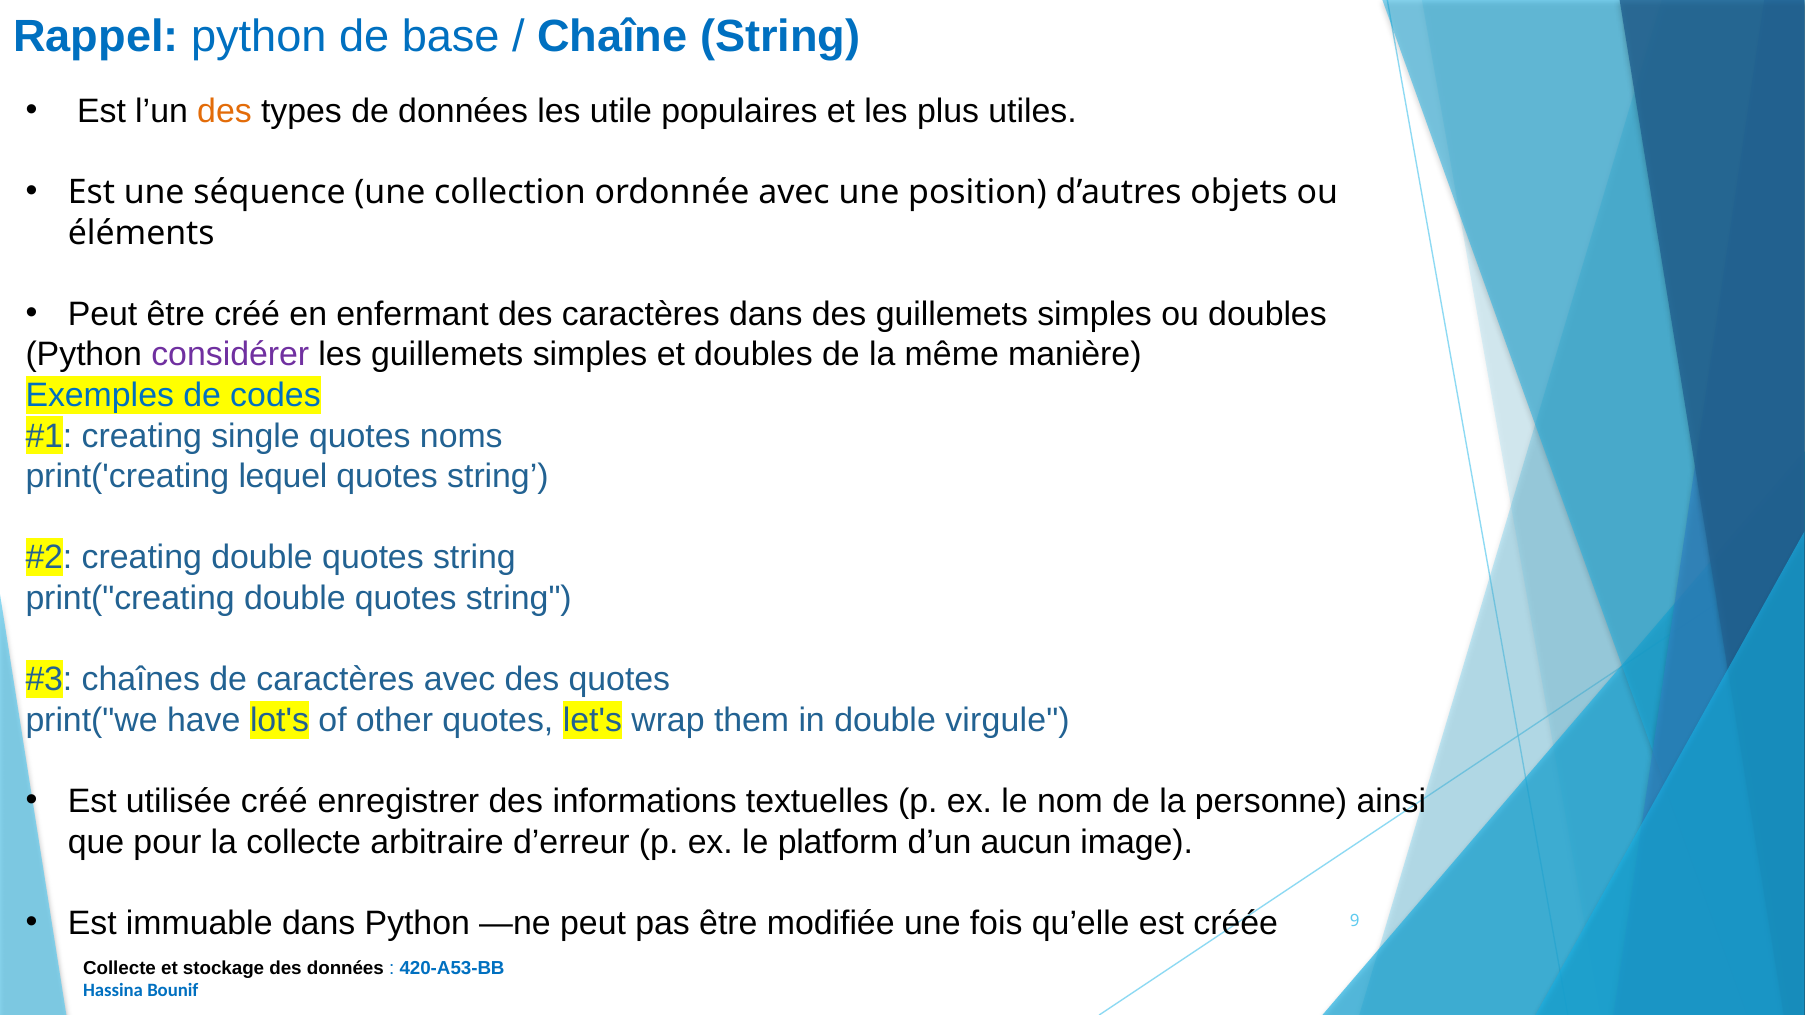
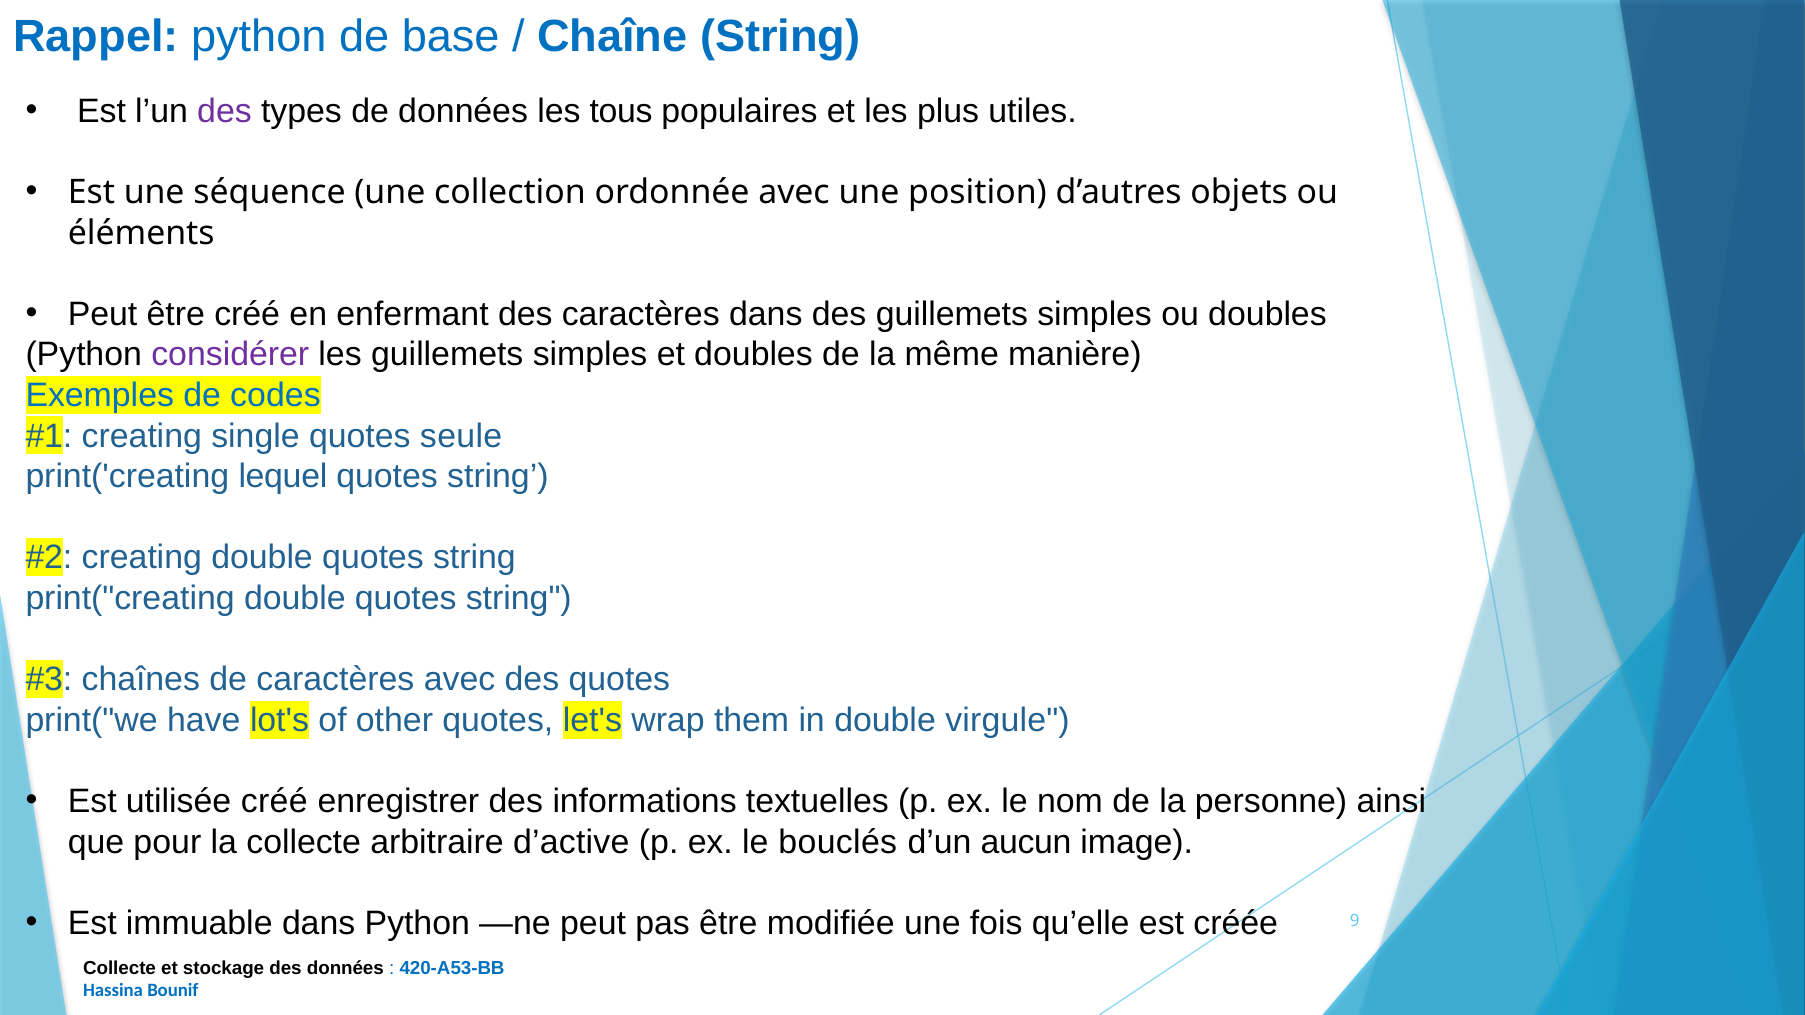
des at (224, 111) colour: orange -> purple
utile: utile -> tous
noms: noms -> seule
d’erreur: d’erreur -> d’active
platform: platform -> bouclés
